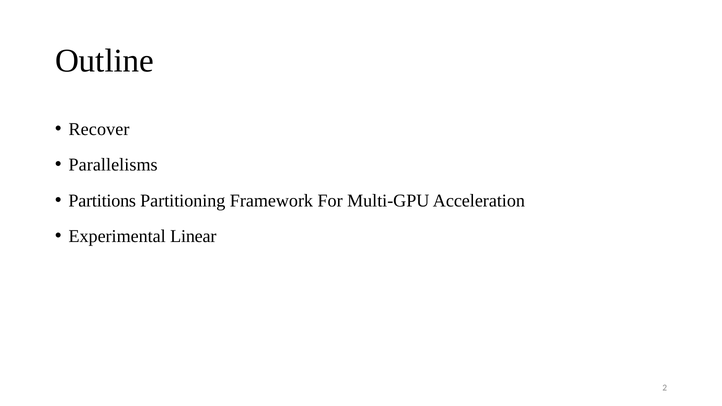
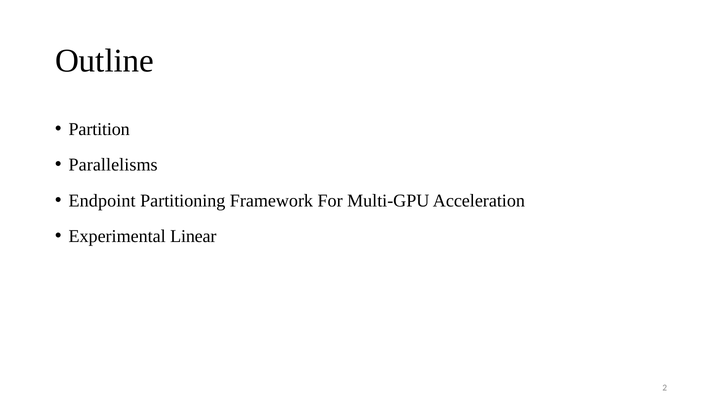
Recover: Recover -> Partition
Partitions: Partitions -> Endpoint
